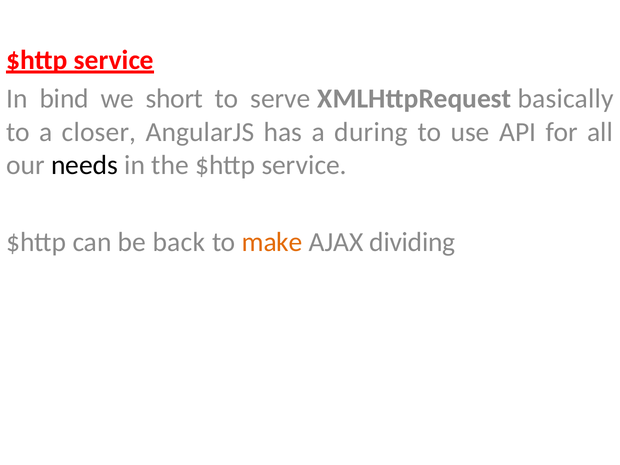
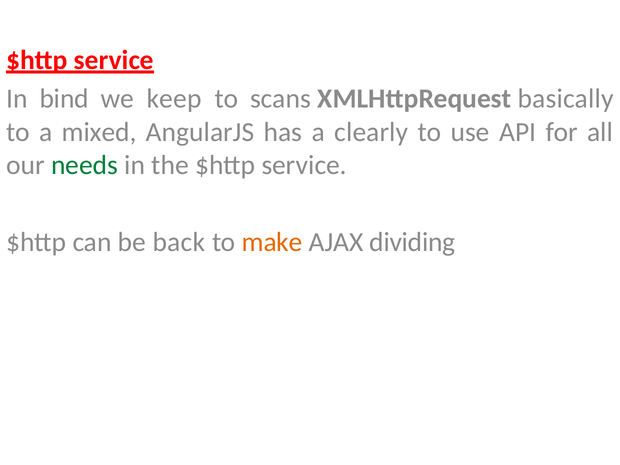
short: short -> keep
serve: serve -> scans
closer: closer -> mixed
during: during -> clearly
needs colour: black -> green
